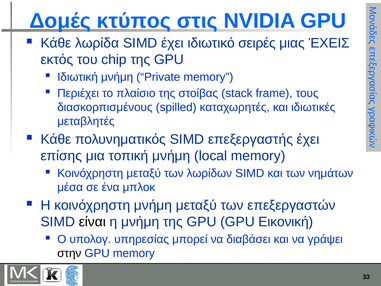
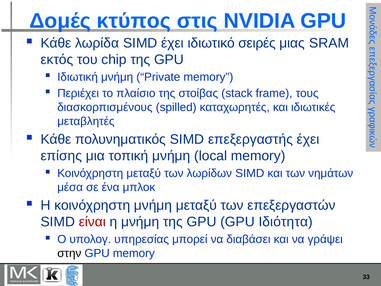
ΈΧΕΙΣ: ΈΧΕΙΣ -> SRAM
είναι colour: black -> red
Εικονική: Εικονική -> Ιδιότητα
